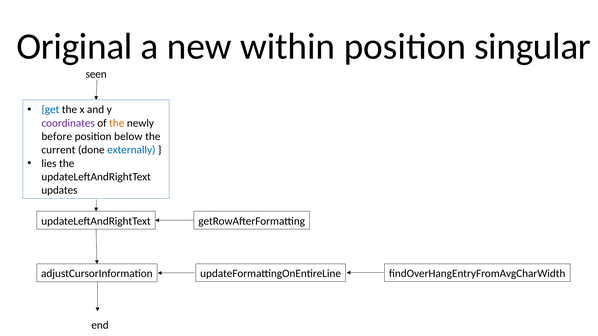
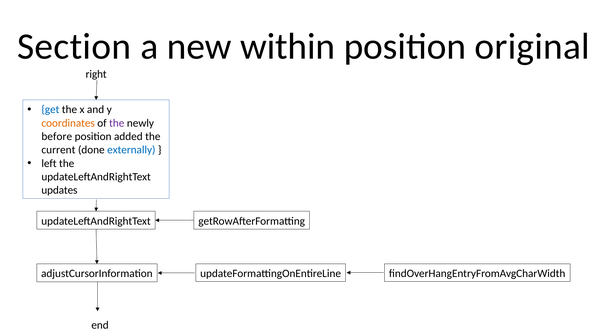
Original: Original -> Section
singular: singular -> original
seen: seen -> right
coordinates colour: purple -> orange
the at (117, 123) colour: orange -> purple
below: below -> added
lies: lies -> left
